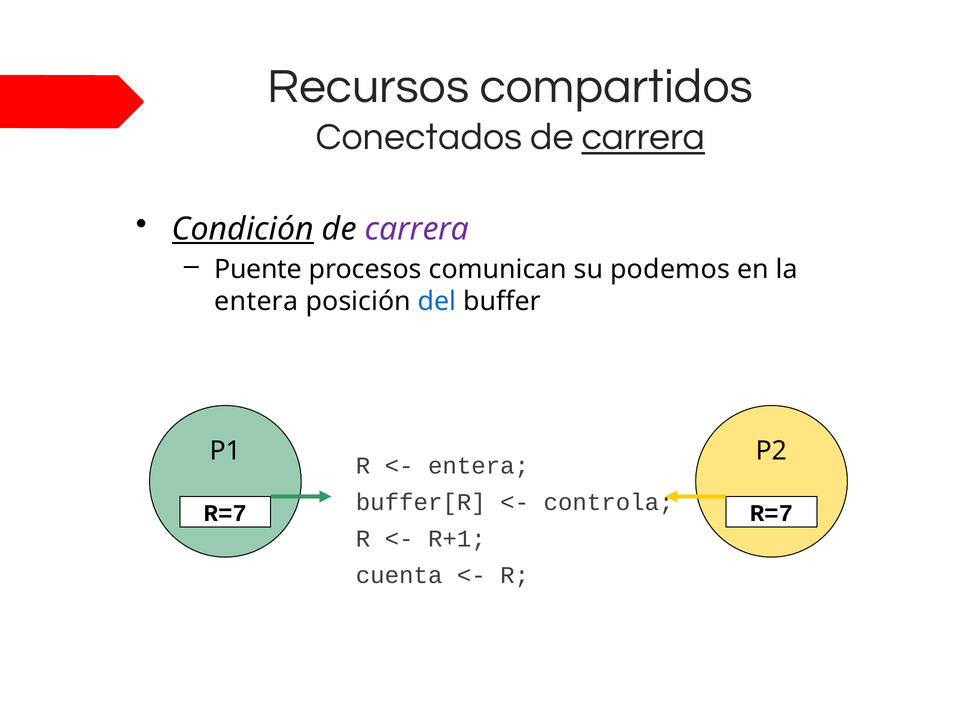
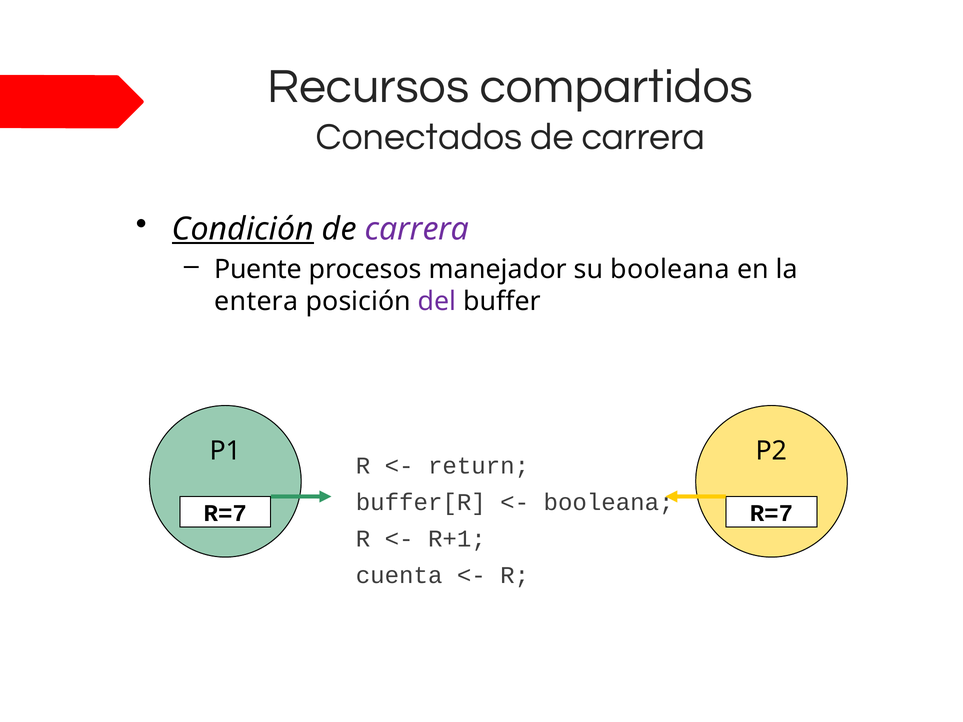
carrera at (643, 137) underline: present -> none
comunican: comunican -> manejador
su podemos: podemos -> booleana
del colour: blue -> purple
entera at (479, 466): entera -> return
controla at (609, 503): controla -> booleana
